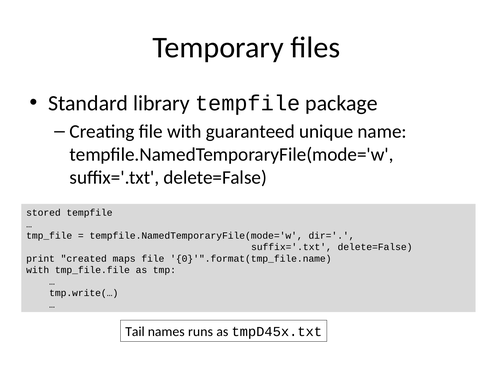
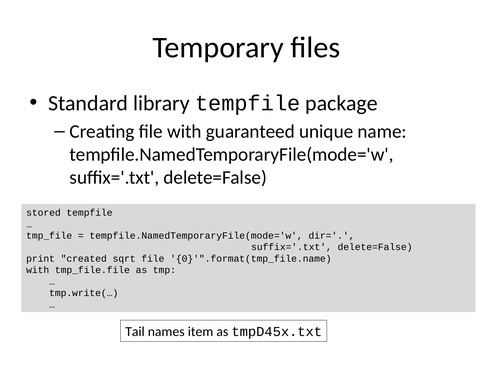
maps: maps -> sqrt
runs: runs -> item
